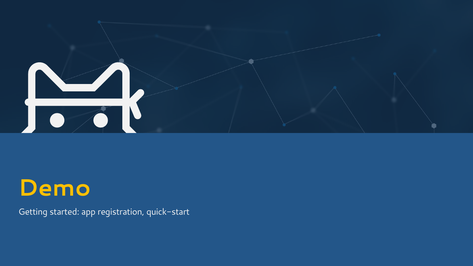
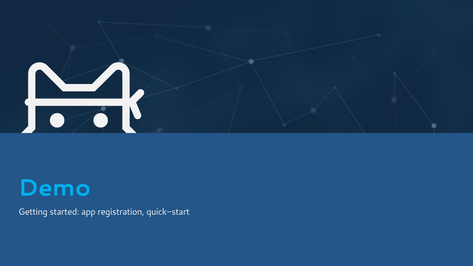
Demo colour: yellow -> light blue
